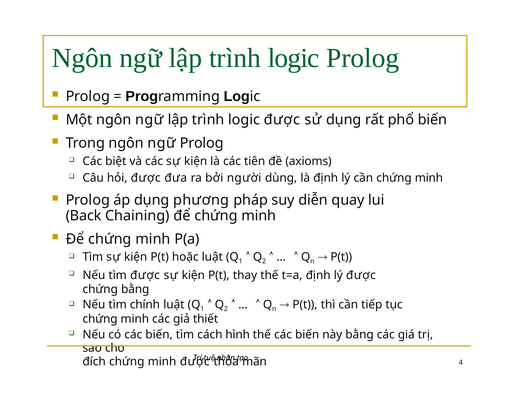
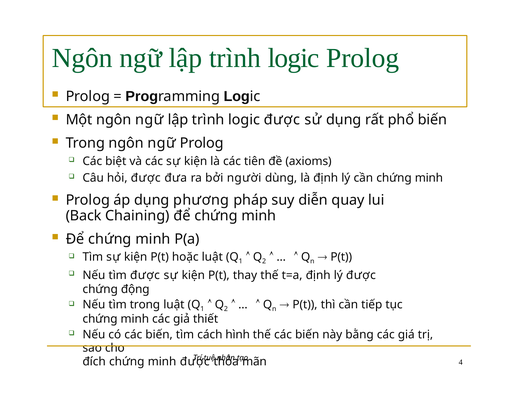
chứng bằng: bằng -> động
tìm chính: chính -> trọng
